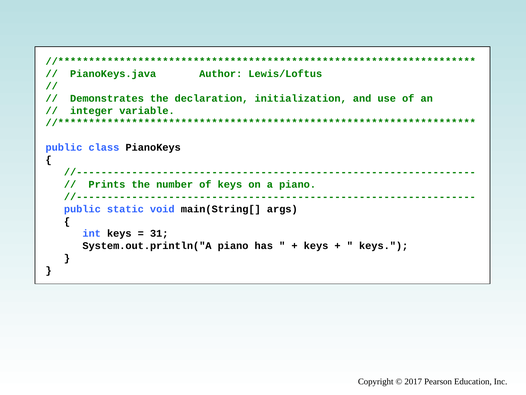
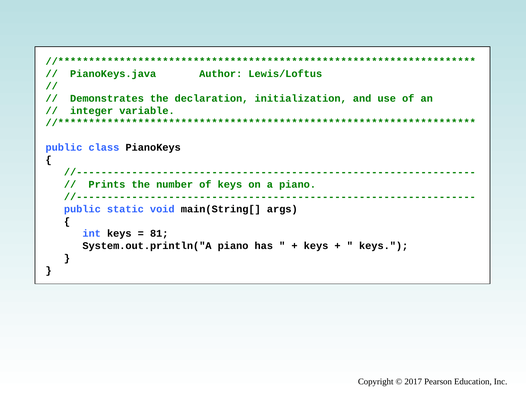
31: 31 -> 81
